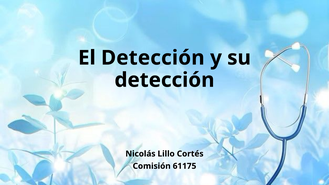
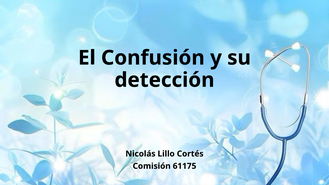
El Detección: Detección -> Confusión
